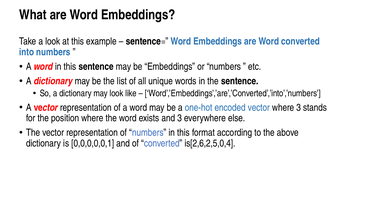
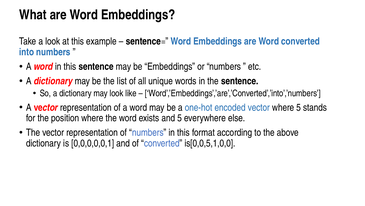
where 3: 3 -> 5
and 3: 3 -> 5
is[2,6,2,5,0,4: is[2,6,2,5,0,4 -> is[0,0,5,1,0,0
